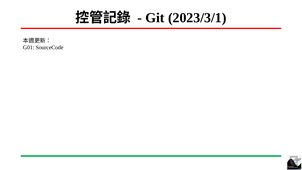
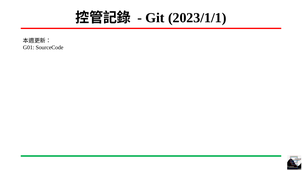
2023/3/1: 2023/3/1 -> 2023/1/1
